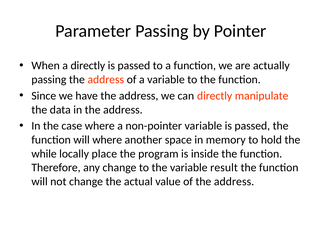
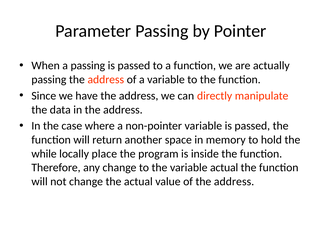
a directly: directly -> passing
will where: where -> return
variable result: result -> actual
